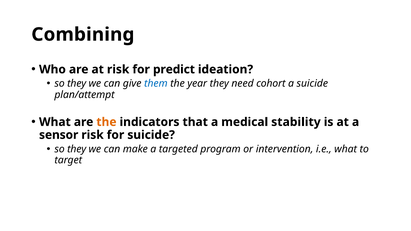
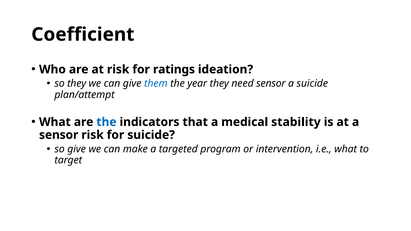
Combining: Combining -> Coefficient
predict: predict -> ratings
need cohort: cohort -> sensor
the at (106, 122) colour: orange -> blue
they at (77, 149): they -> give
